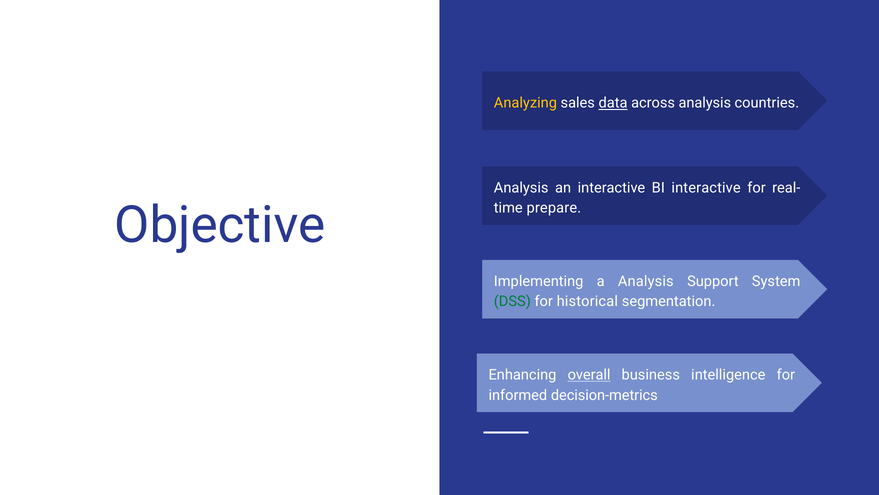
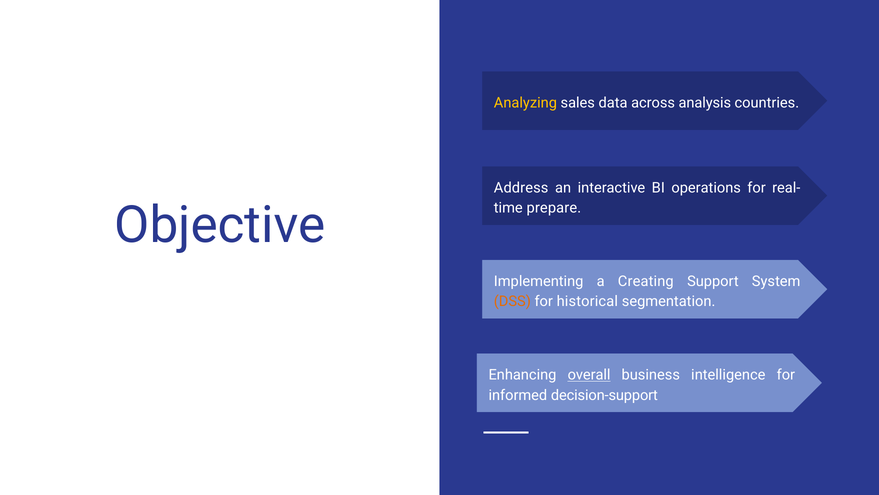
data underline: present -> none
Analysis at (521, 188): Analysis -> Address
BI interactive: interactive -> operations
a Analysis: Analysis -> Creating
DSS colour: green -> orange
decision-metrics: decision-metrics -> decision-support
